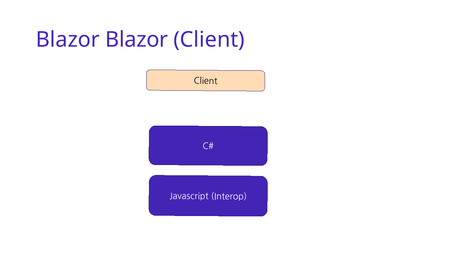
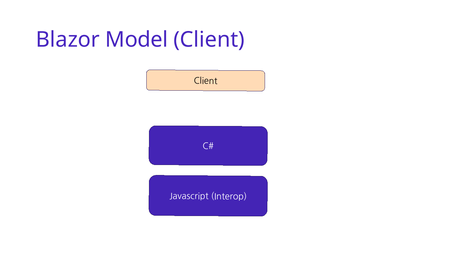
Blazor Blazor: Blazor -> Model
